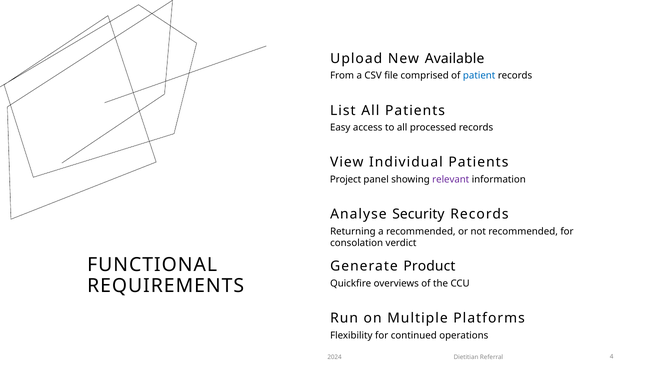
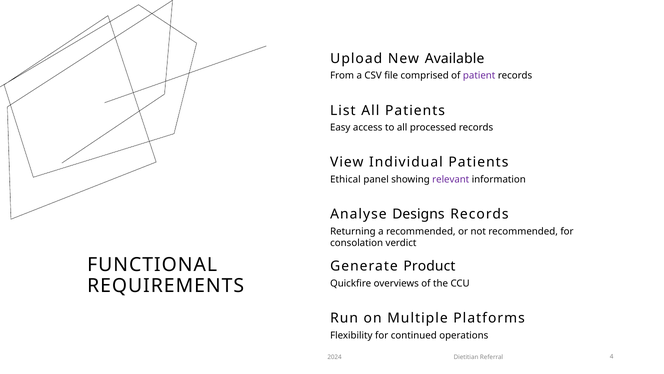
patient colour: blue -> purple
Project: Project -> Ethical
Security: Security -> Designs
